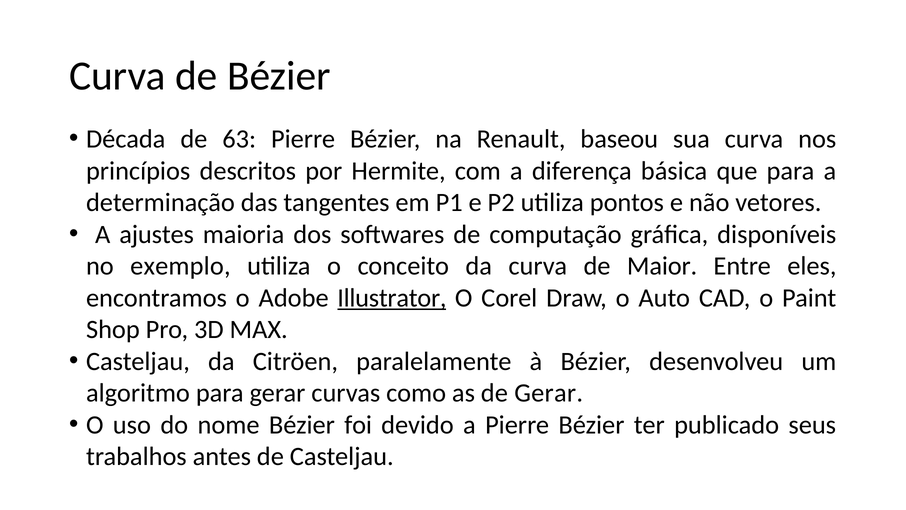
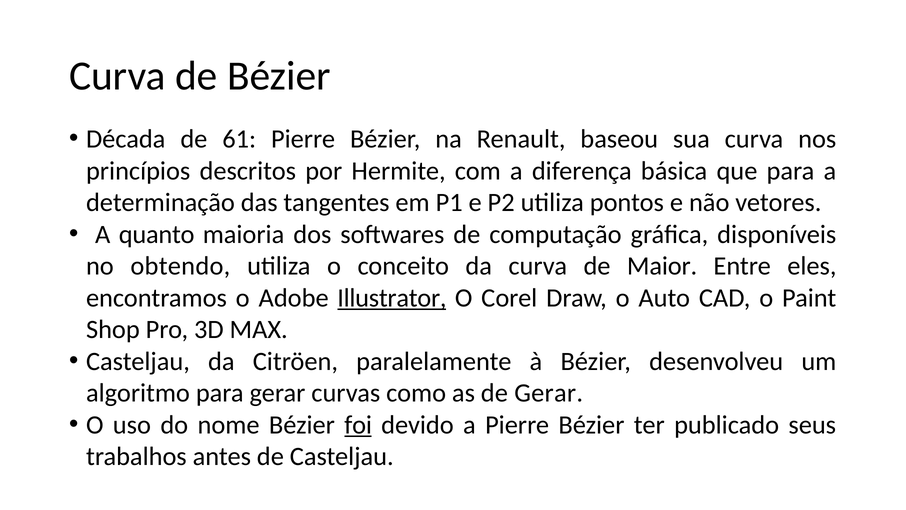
63: 63 -> 61
ajustes: ajustes -> quanto
exemplo: exemplo -> obtendo
foi underline: none -> present
